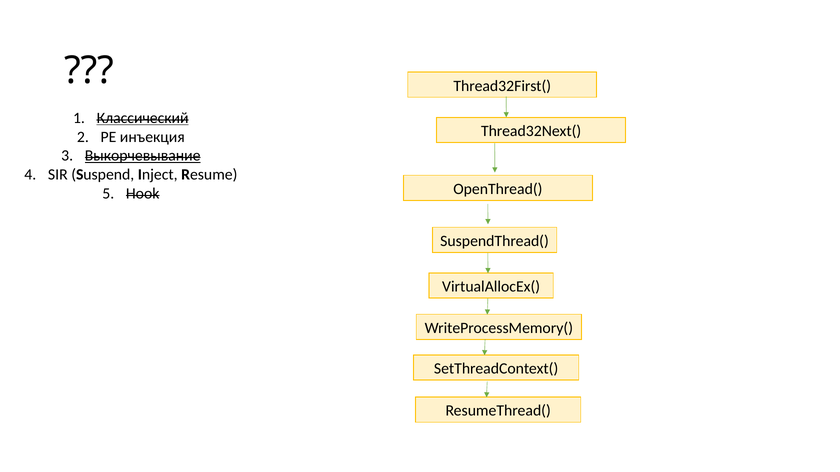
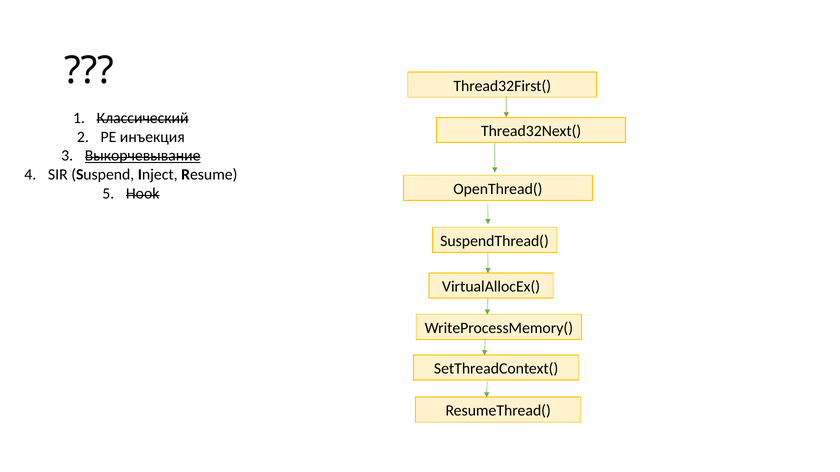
Классический underline: present -> none
